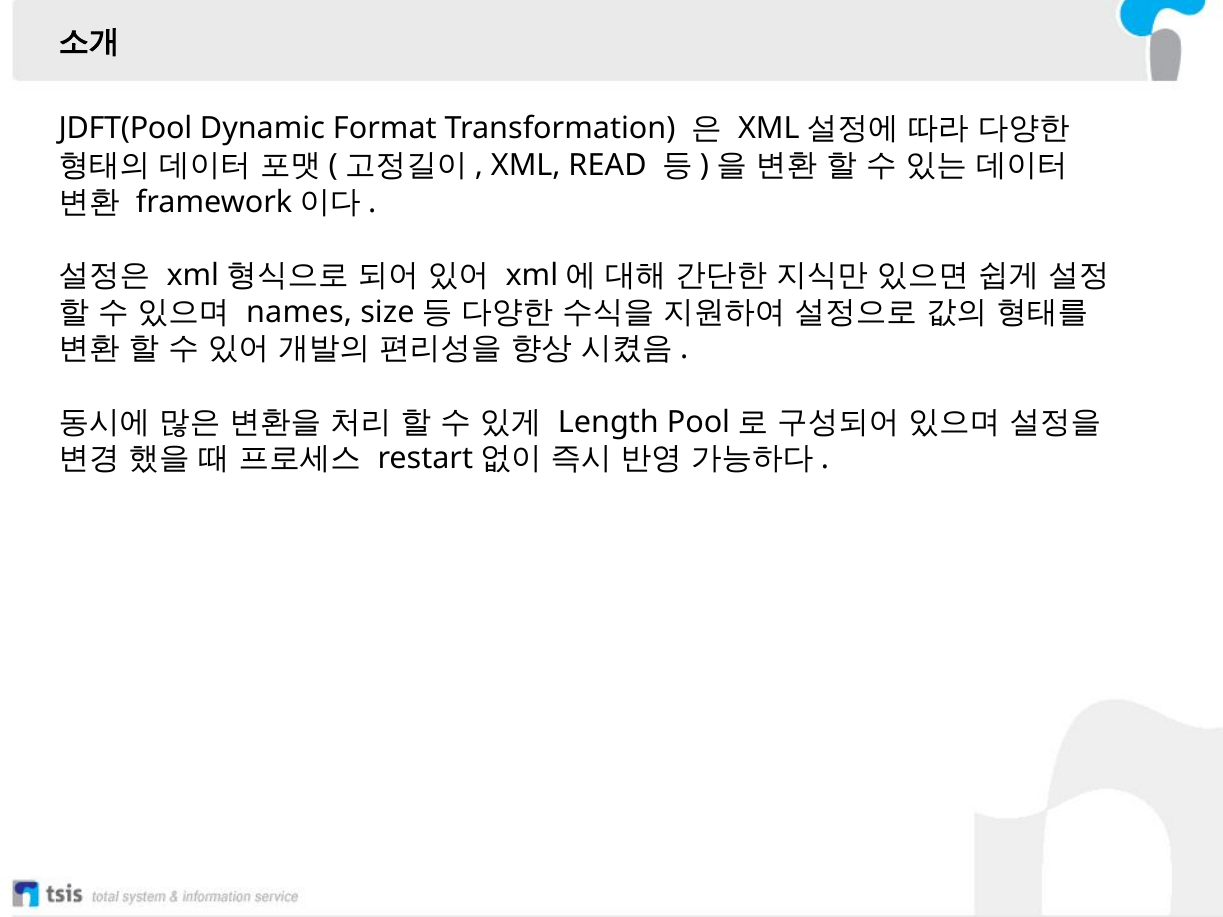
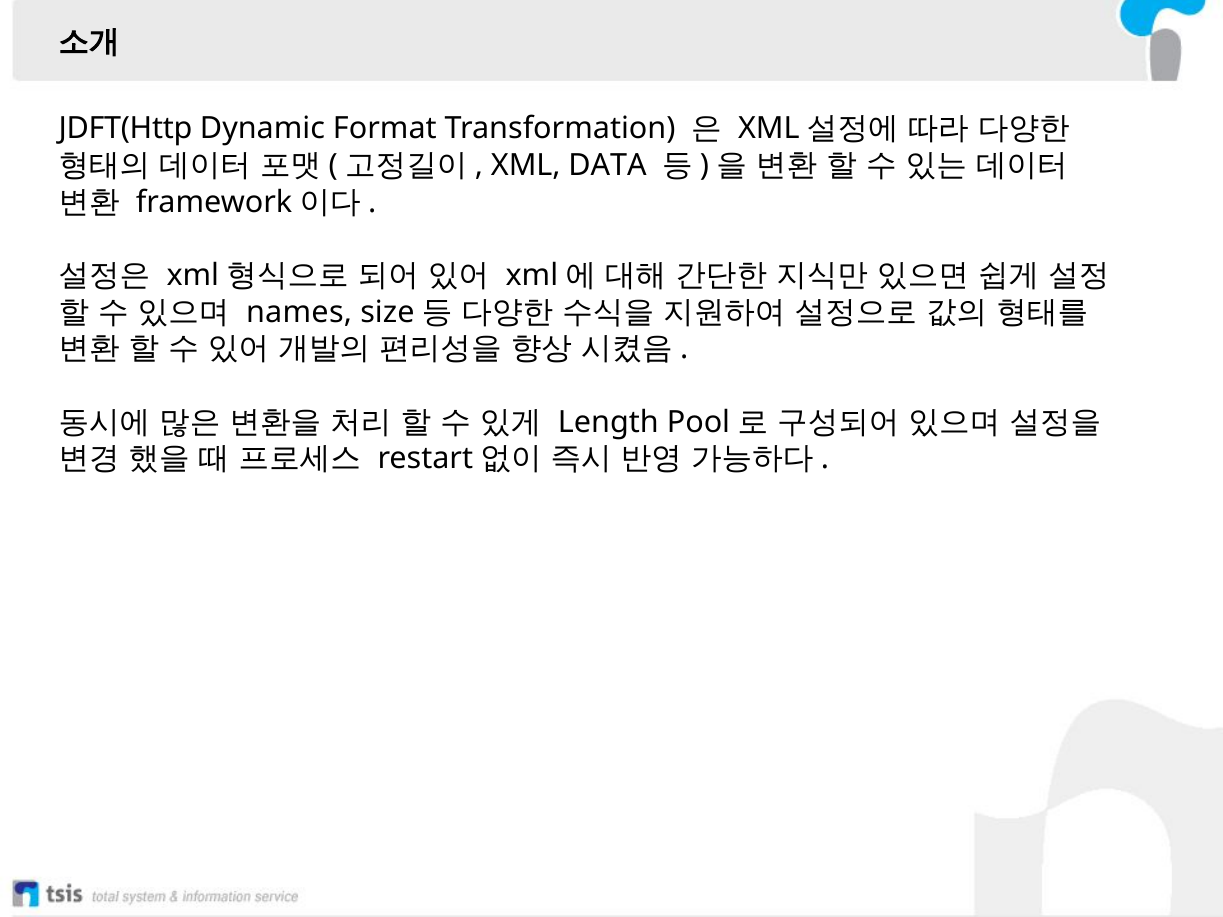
JDFT(Pool: JDFT(Pool -> JDFT(Http
READ: READ -> DATA
